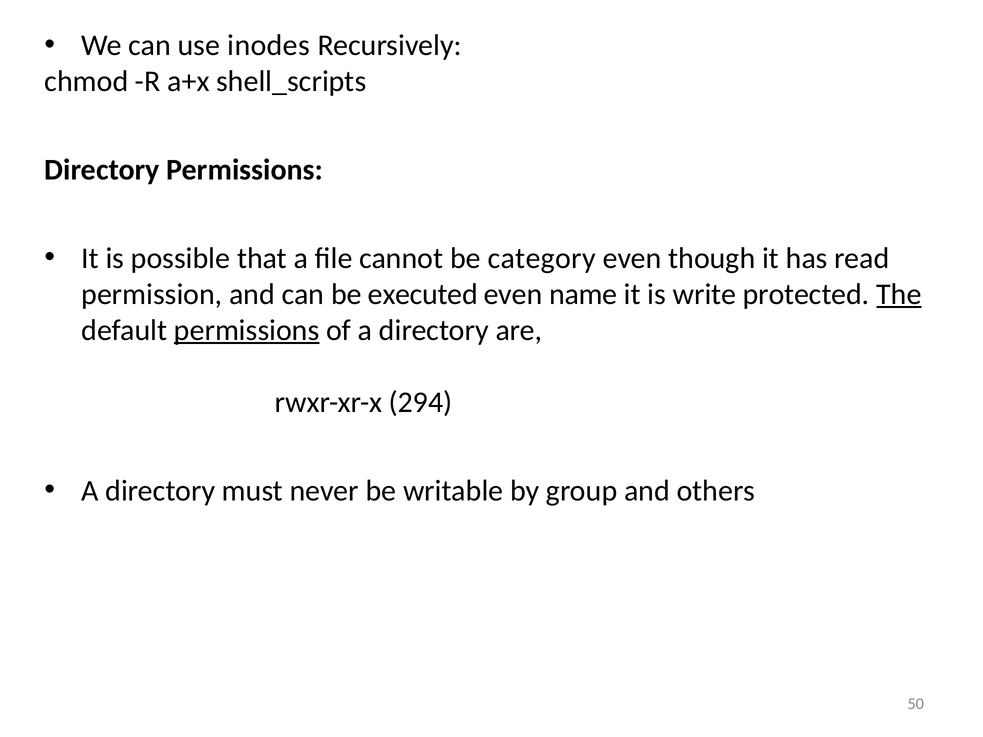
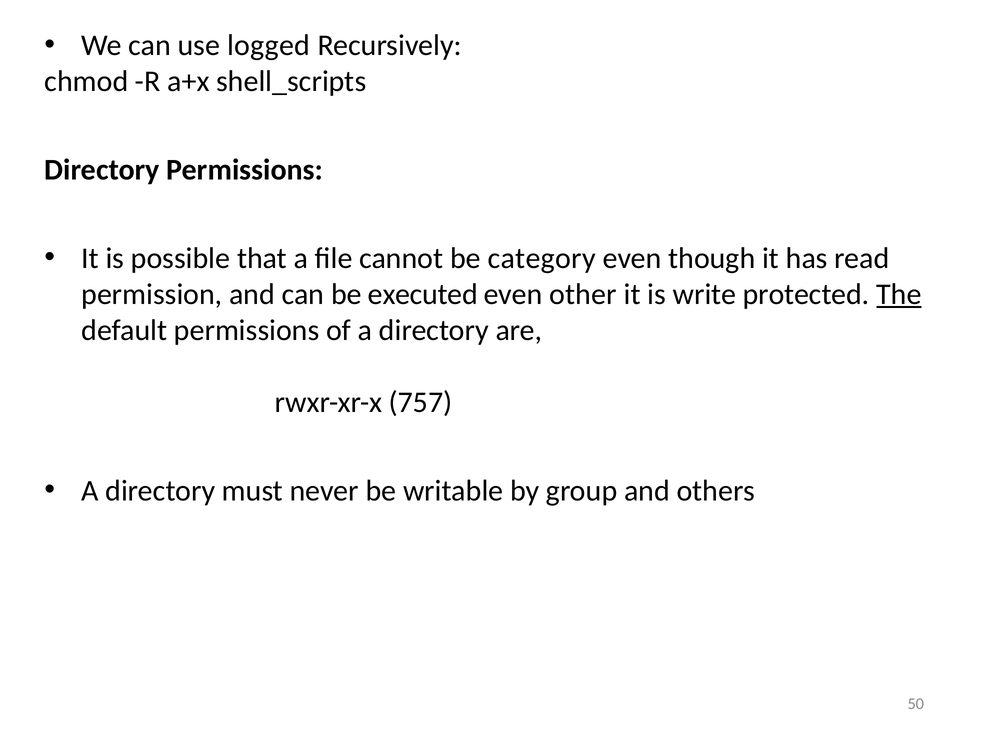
inodes: inodes -> logged
name: name -> other
permissions at (247, 330) underline: present -> none
294: 294 -> 757
